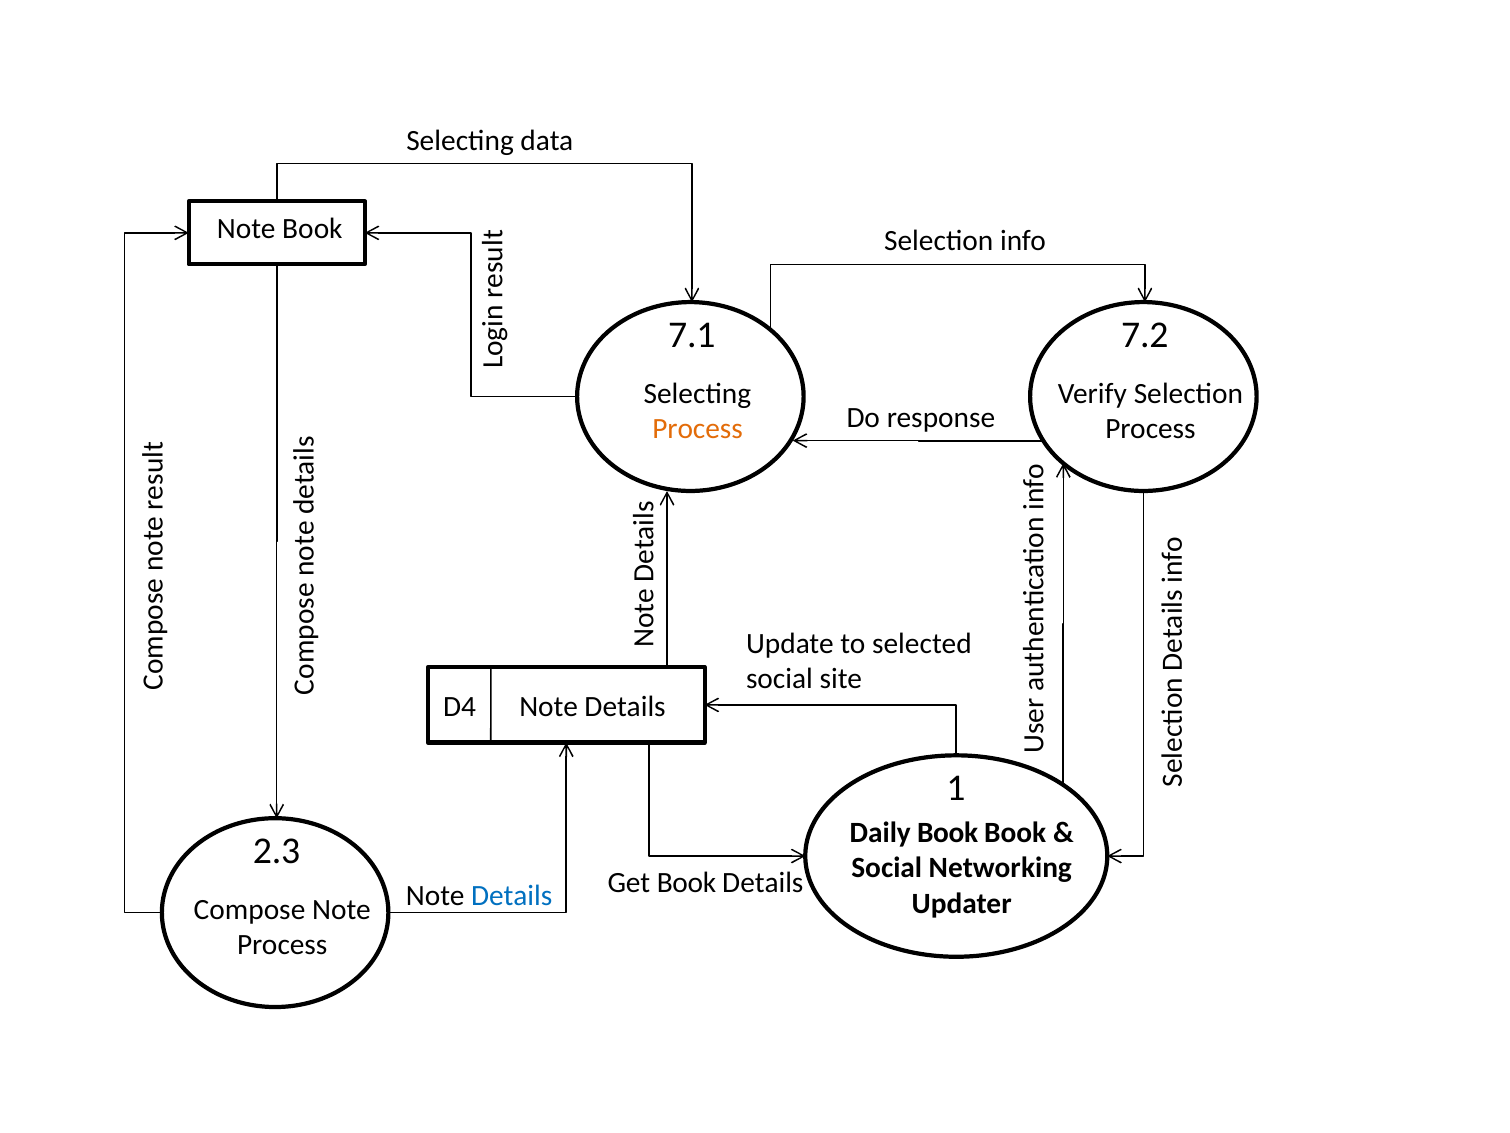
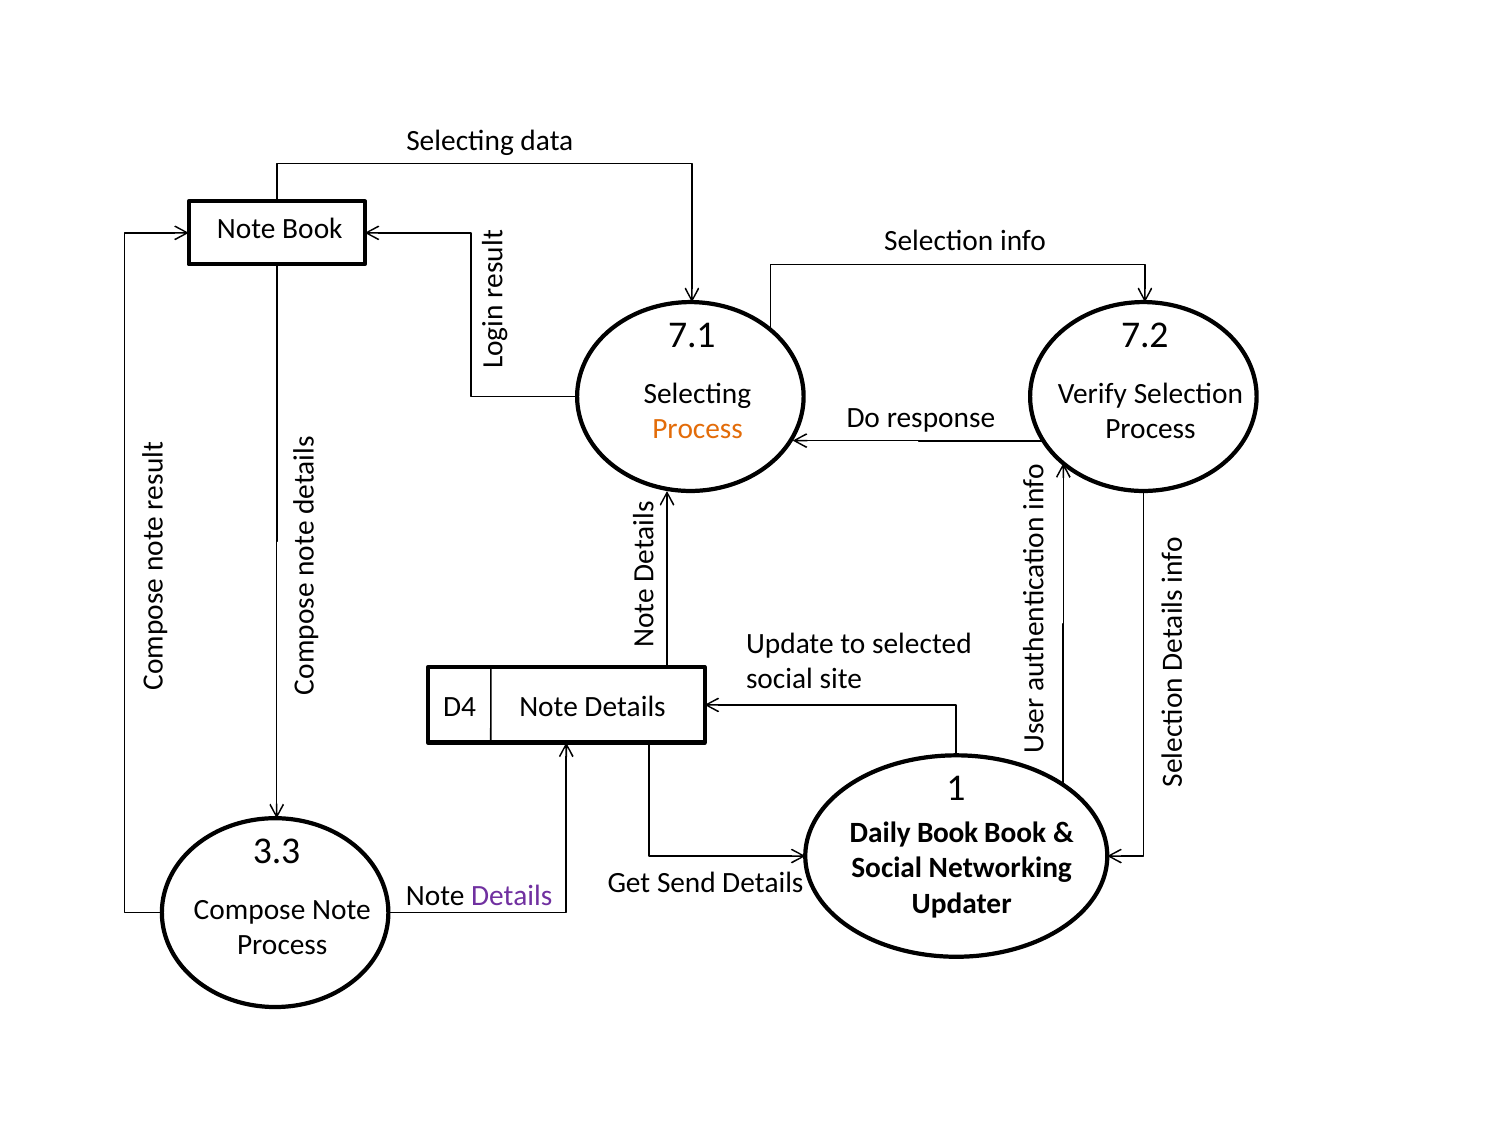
2.3: 2.3 -> 3.3
Get Book: Book -> Send
Details at (512, 895) colour: blue -> purple
